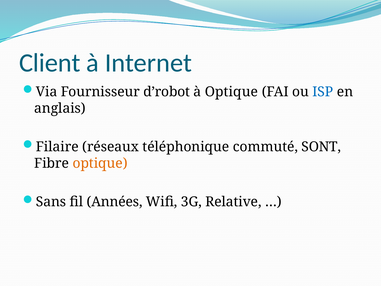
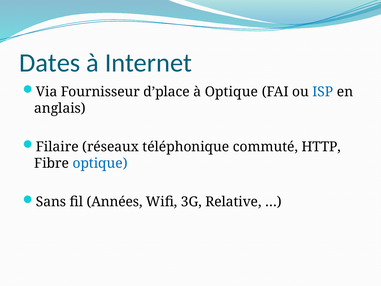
Client: Client -> Dates
d’robot: d’robot -> d’place
SONT: SONT -> HTTP
optique at (100, 163) colour: orange -> blue
